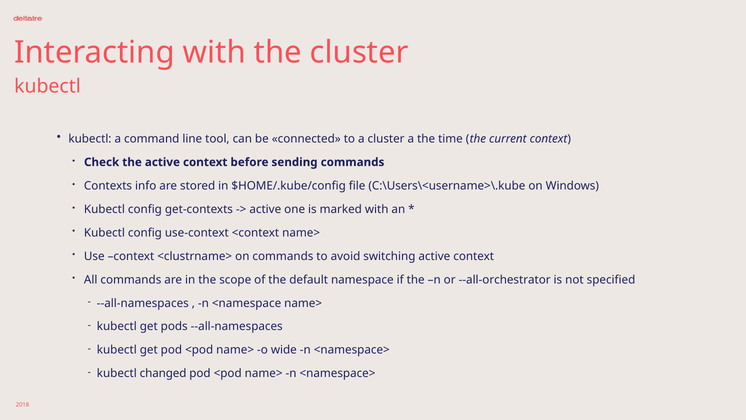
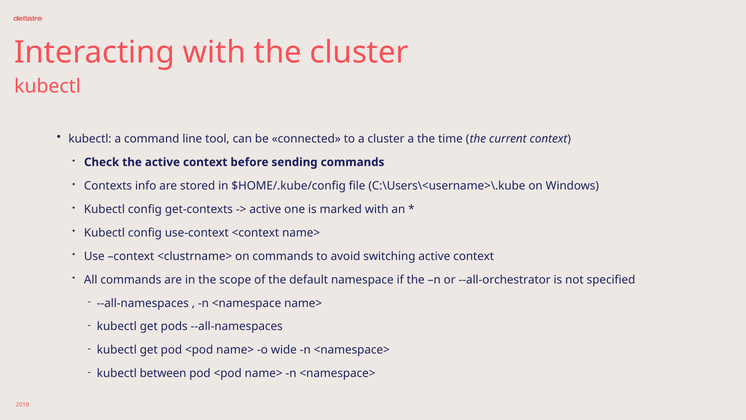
changed: changed -> between
